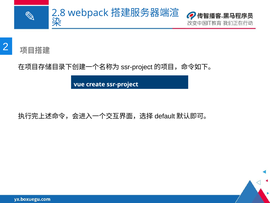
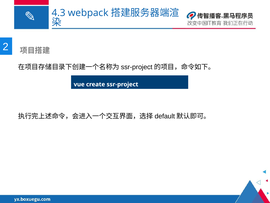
2.8: 2.8 -> 4.3
